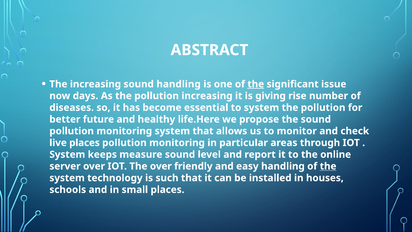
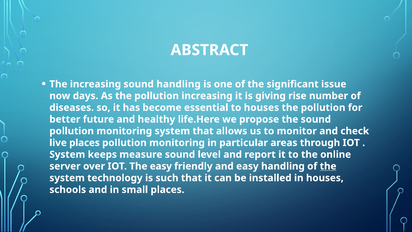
the at (256, 84) underline: present -> none
to system: system -> houses
The over: over -> easy
